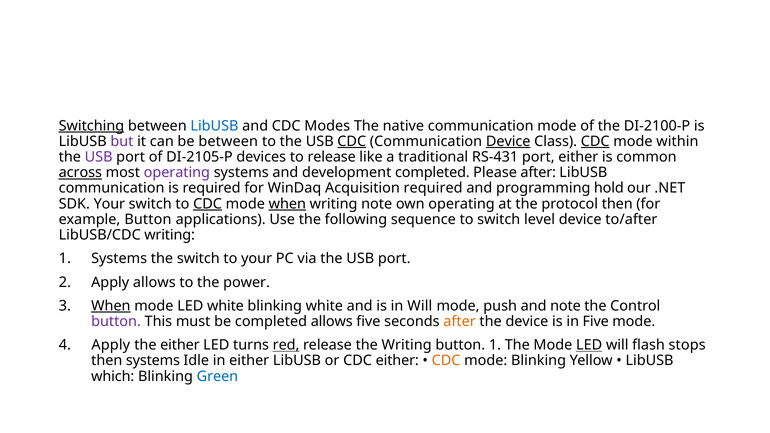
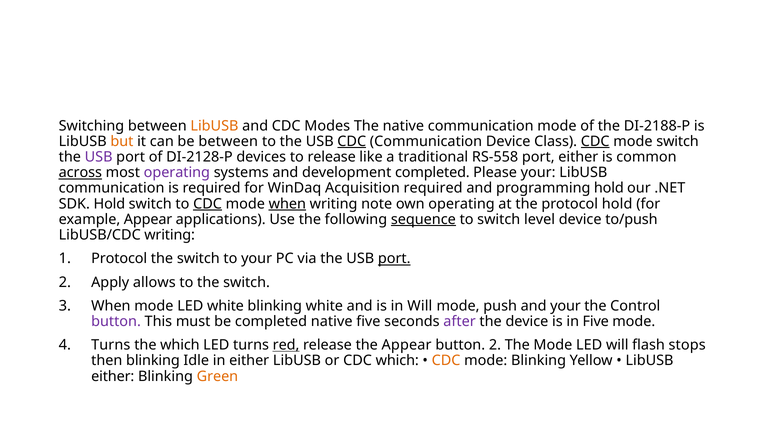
Switching underline: present -> none
LibUSB at (214, 126) colour: blue -> orange
DI-2100-P: DI-2100-P -> DI-2188-P
but colour: purple -> orange
Device at (508, 141) underline: present -> none
mode within: within -> switch
DI-2105-P: DI-2105-P -> DI-2128-P
RS-431: RS-431 -> RS-558
Please after: after -> your
SDK Your: Your -> Hold
protocol then: then -> hold
example Button: Button -> Appear
sequence underline: none -> present
to/after: to/after -> to/push
Systems at (119, 259): Systems -> Protocol
port at (394, 259) underline: none -> present
to the power: power -> switch
When at (111, 306) underline: present -> none
and note: note -> your
completed allows: allows -> native
after at (460, 322) colour: orange -> purple
Apply at (111, 345): Apply -> Turns
the either: either -> which
the Writing: Writing -> Appear
button 1: 1 -> 2
LED at (589, 345) underline: present -> none
then systems: systems -> blinking
CDC either: either -> which
which at (113, 376): which -> either
Green colour: blue -> orange
